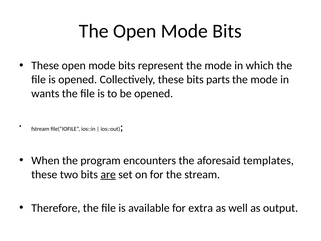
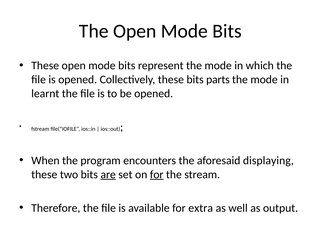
wants: wants -> learnt
templates: templates -> displaying
for at (157, 174) underline: none -> present
